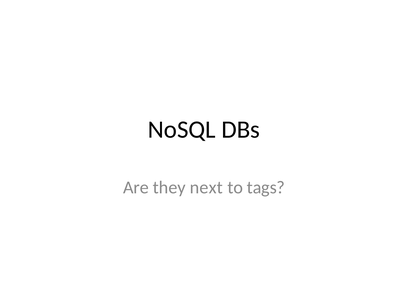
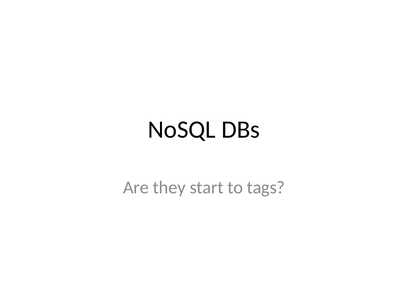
next: next -> start
